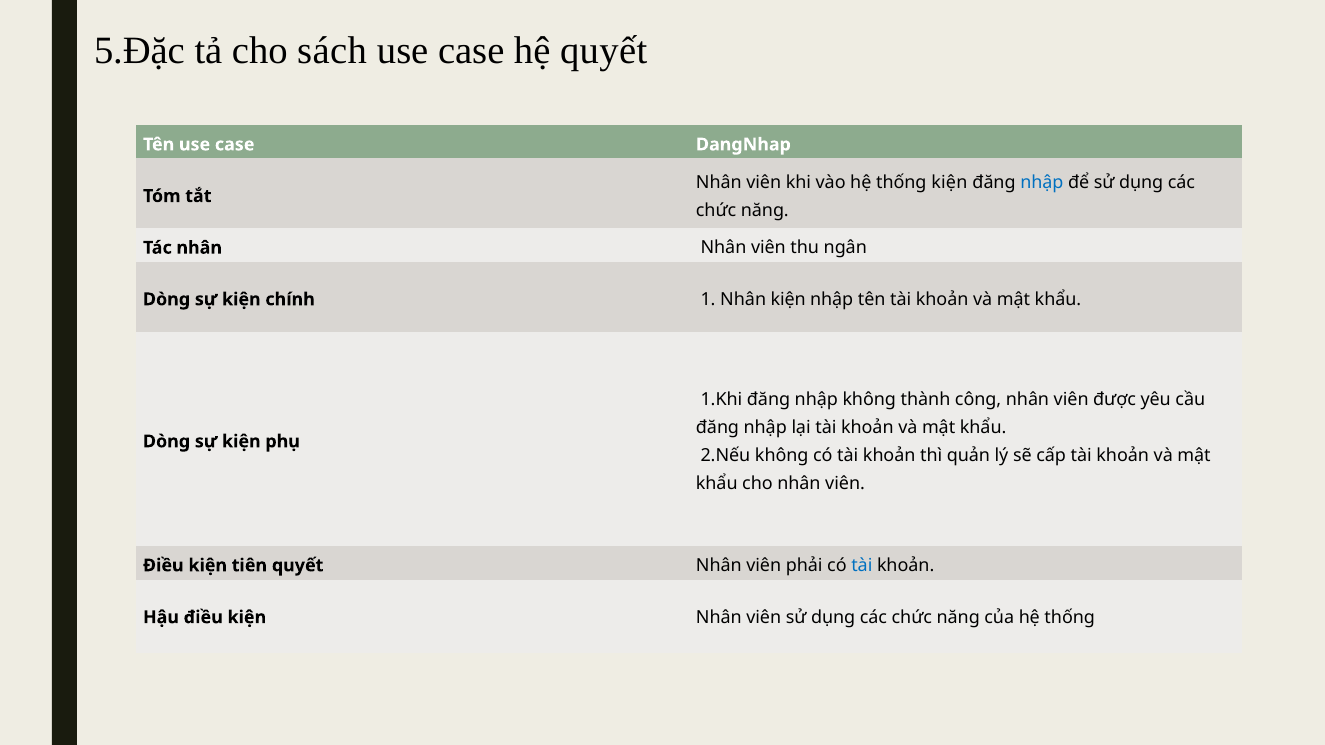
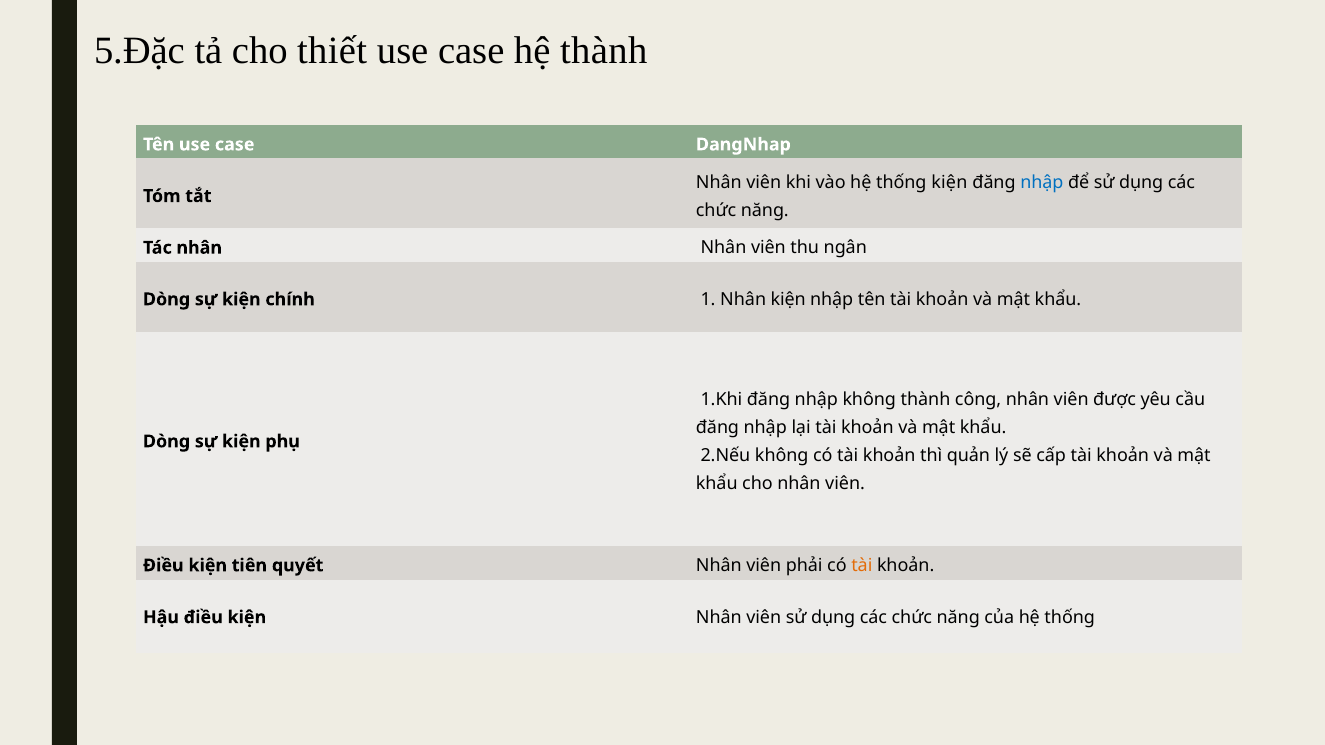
cho sách: sách -> thiết
hệ quyết: quyết -> thành
tài at (862, 566) colour: blue -> orange
